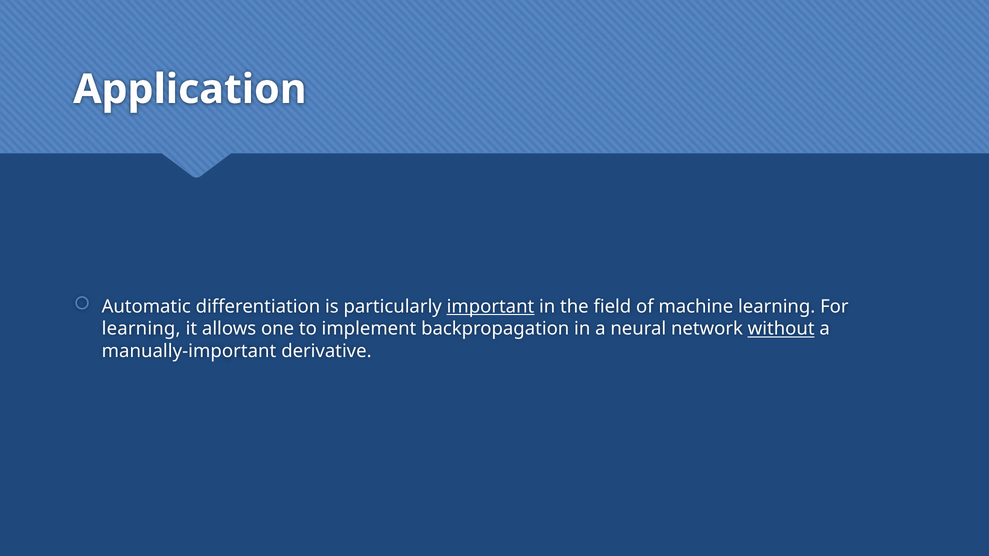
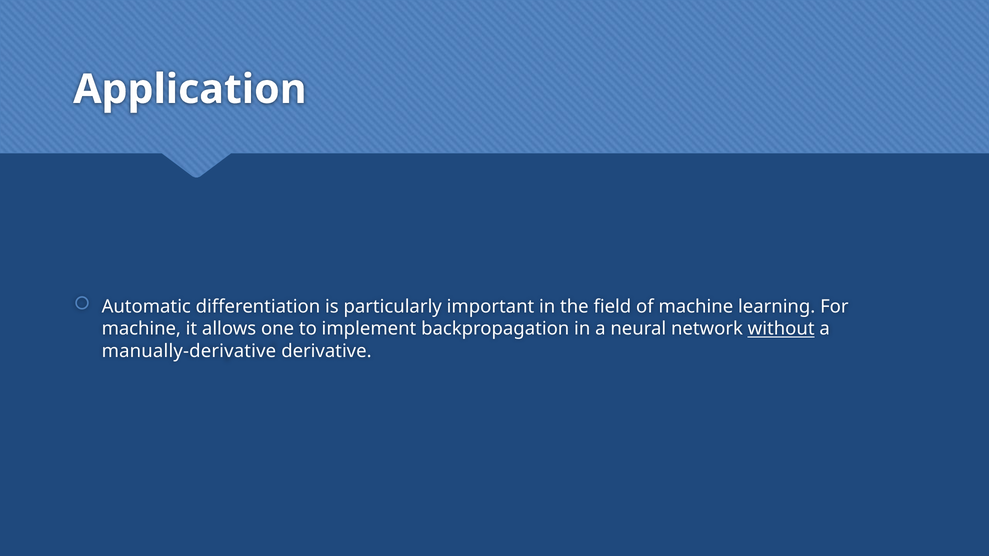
important underline: present -> none
learning at (141, 329): learning -> machine
manually-important: manually-important -> manually-derivative
